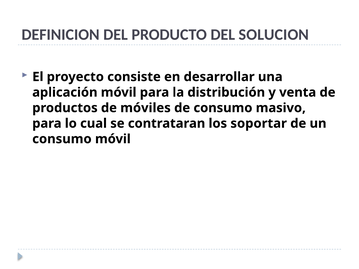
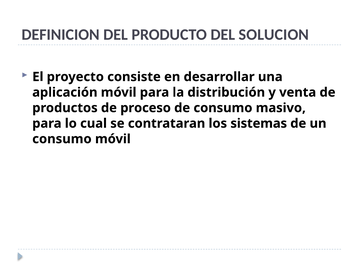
móviles: móviles -> proceso
soportar: soportar -> sistemas
